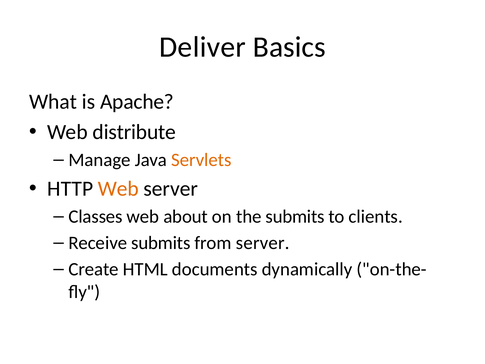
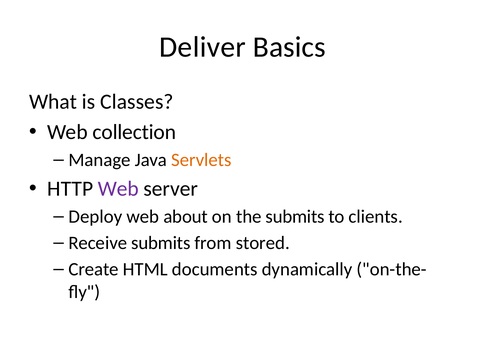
Apache: Apache -> Classes
distribute: distribute -> collection
Web at (118, 189) colour: orange -> purple
Classes: Classes -> Deploy
from server: server -> stored
